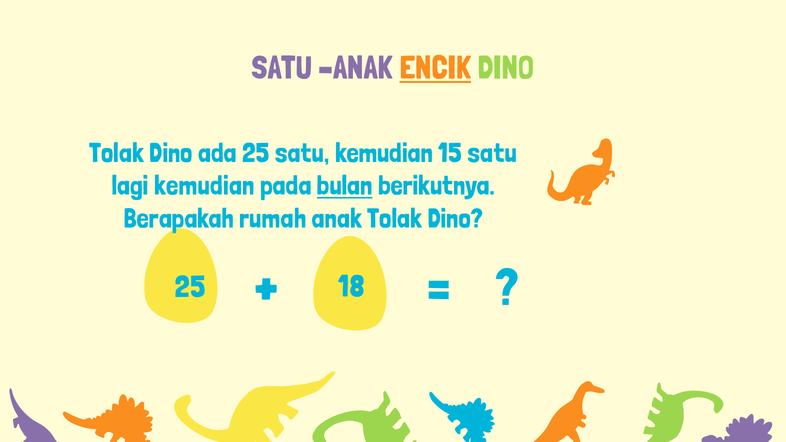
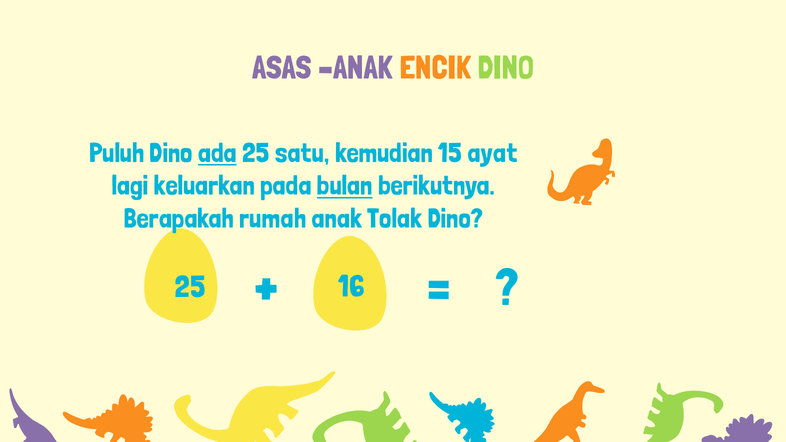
SATU at (282, 68): SATU -> ASAS
ENCIK underline: present -> none
Tolak at (117, 153): Tolak -> Puluh
ada underline: none -> present
15 satu: satu -> ayat
lagi kemudian: kemudian -> keluarkan
18: 18 -> 16
